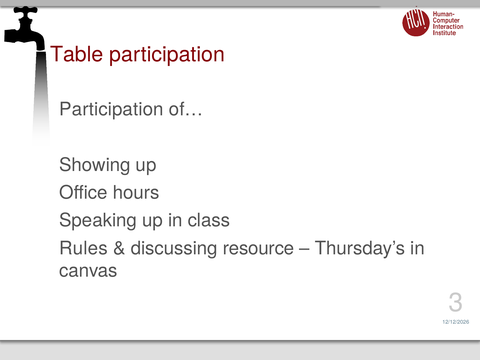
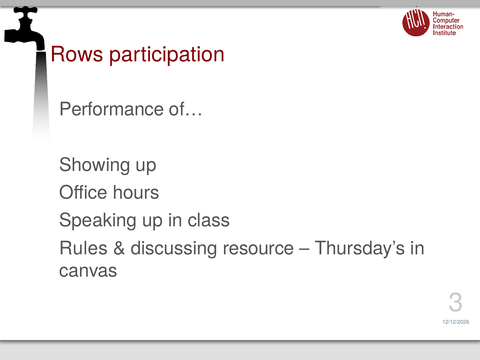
Table: Table -> Rows
Participation at (111, 109): Participation -> Performance
